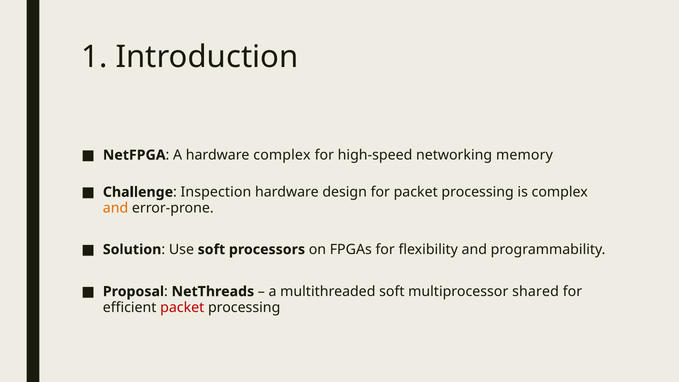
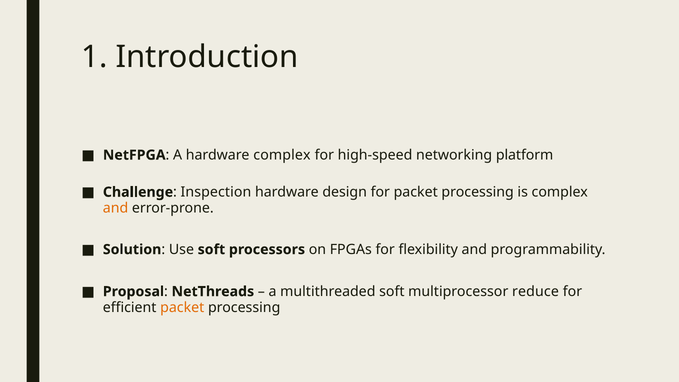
memory: memory -> platform
shared: shared -> reduce
packet at (182, 307) colour: red -> orange
